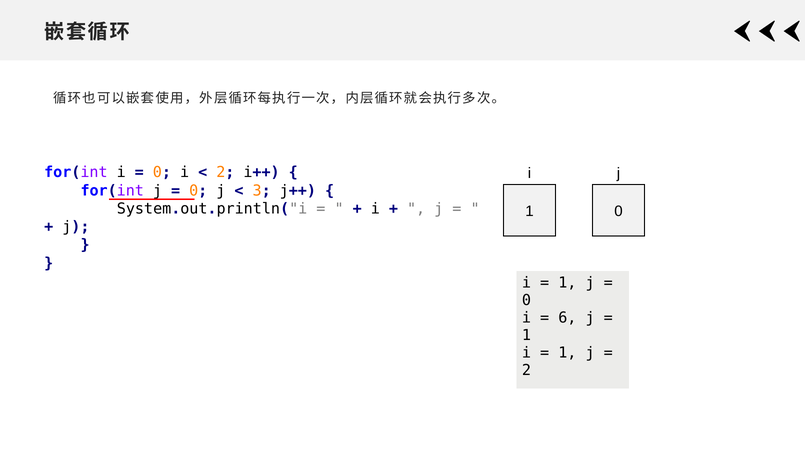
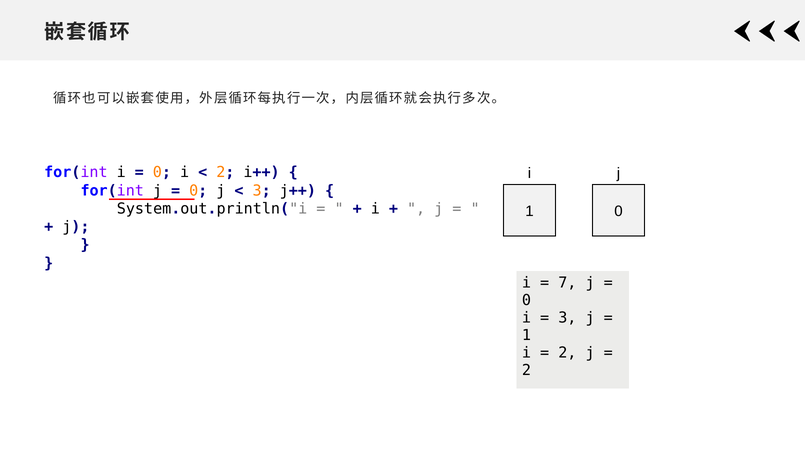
1 at (567, 282): 1 -> 7
6 at (567, 318): 6 -> 3
1 at (567, 353): 1 -> 2
